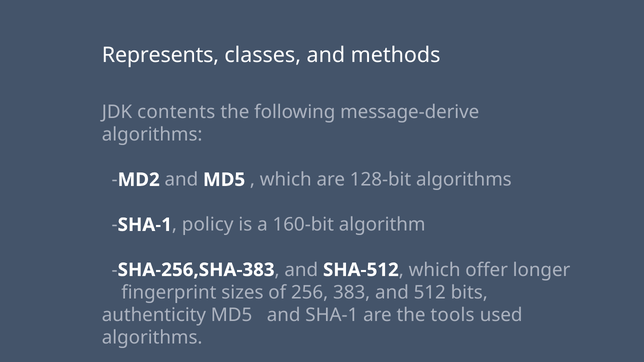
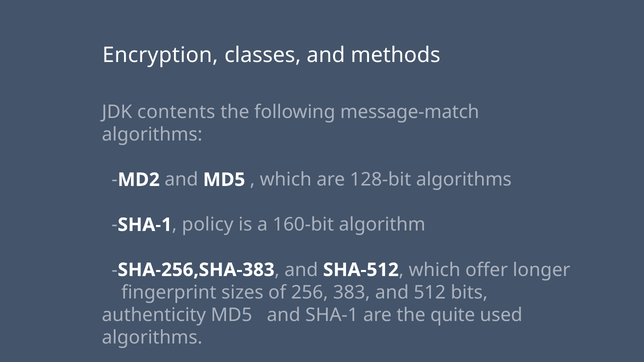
Represents: Represents -> Encryption
message-derive: message-derive -> message-match
tools: tools -> quite
